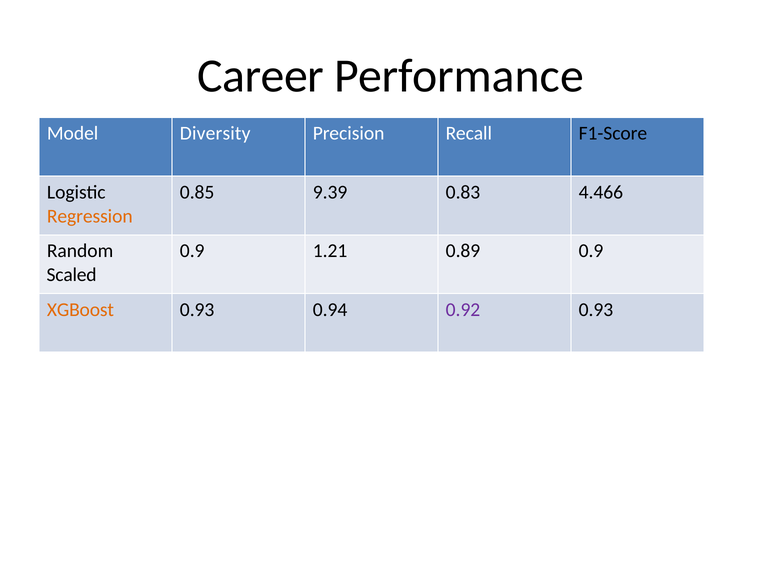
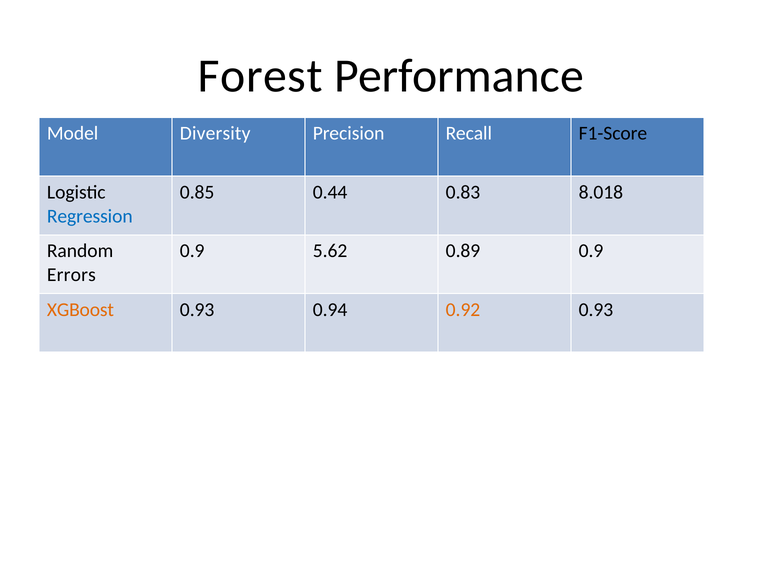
Career: Career -> Forest
9.39: 9.39 -> 0.44
4.466: 4.466 -> 8.018
Regression colour: orange -> blue
1.21: 1.21 -> 5.62
Scaled: Scaled -> Errors
0.92 colour: purple -> orange
